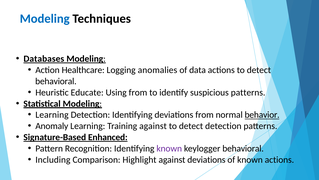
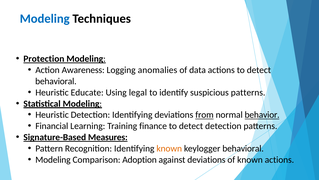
Databases: Databases -> Protection
Healthcare: Healthcare -> Awareness
Using from: from -> legal
Learning at (52, 115): Learning -> Heuristic
from at (204, 115) underline: none -> present
Anomaly: Anomaly -> Financial
Training against: against -> finance
Enhanced: Enhanced -> Measures
known at (169, 148) colour: purple -> orange
Including at (53, 159): Including -> Modeling
Highlight: Highlight -> Adoption
